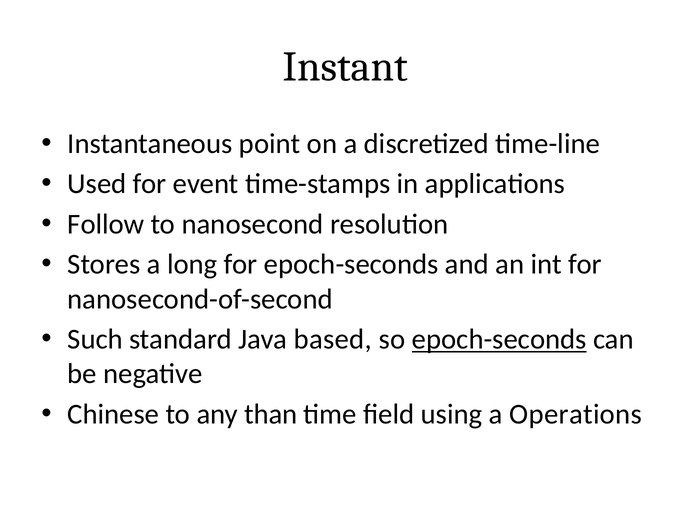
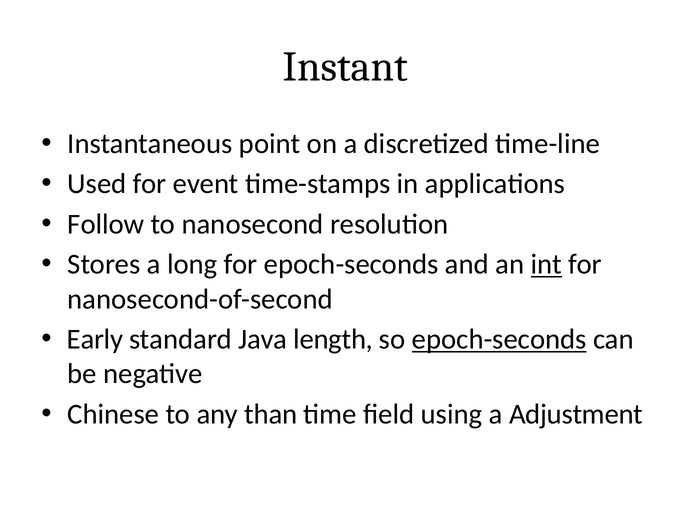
int underline: none -> present
Such: Such -> Early
based: based -> length
Operations: Operations -> Adjustment
